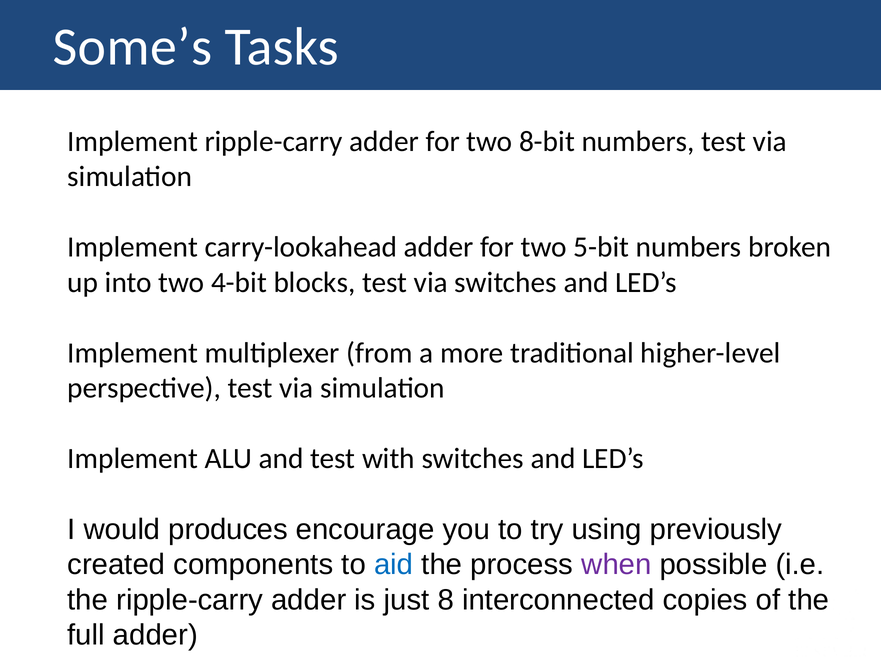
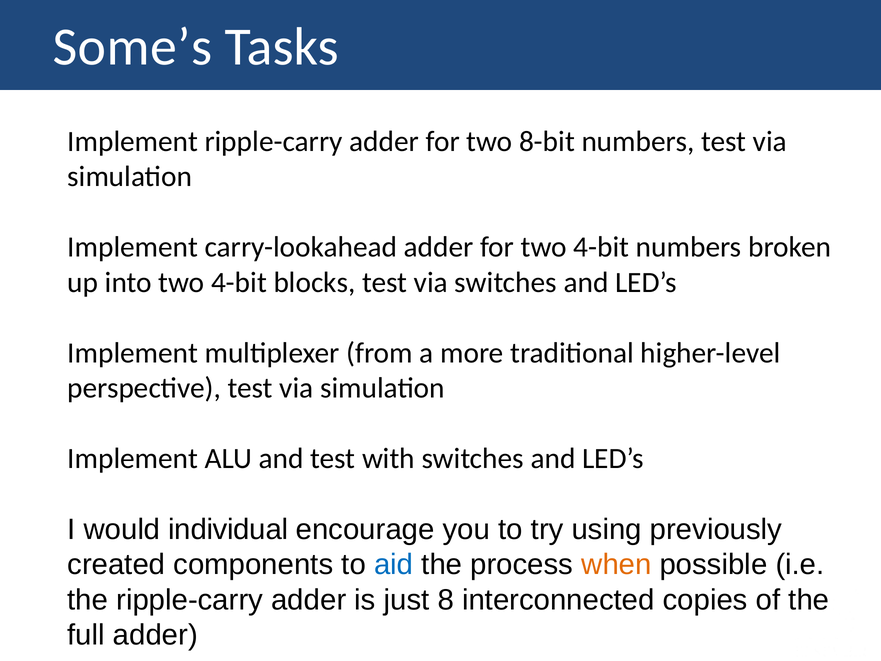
for two 5-bit: 5-bit -> 4-bit
produces: produces -> individual
when colour: purple -> orange
